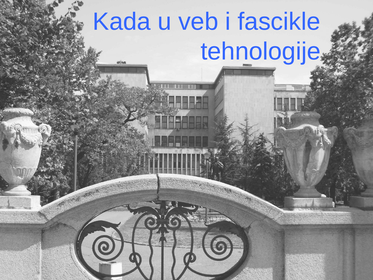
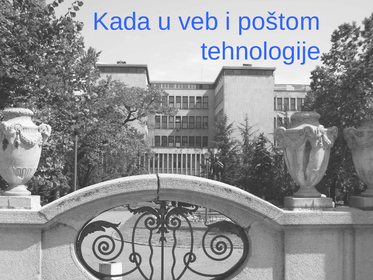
fascikle: fascikle -> poštom
